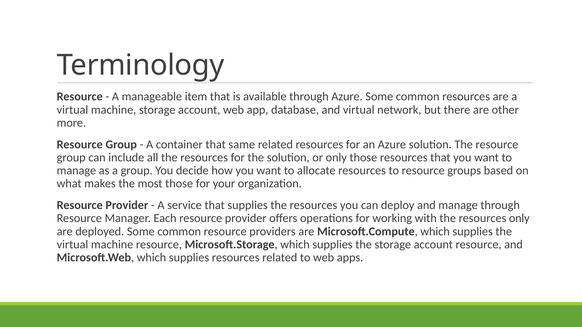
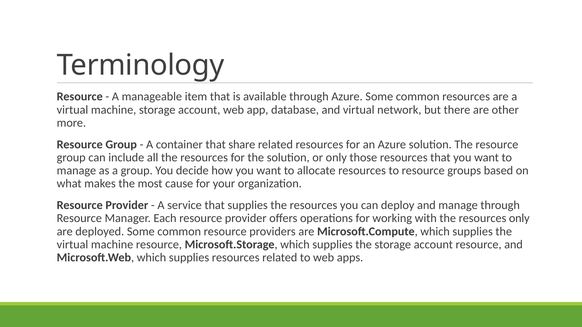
same: same -> share
most those: those -> cause
